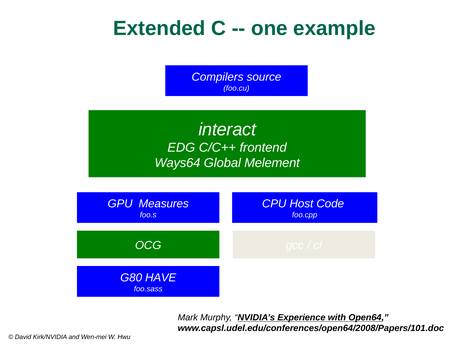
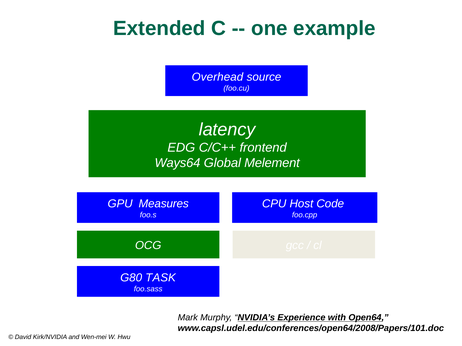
Compilers: Compilers -> Overhead
interact: interact -> latency
HAVE: HAVE -> TASK
